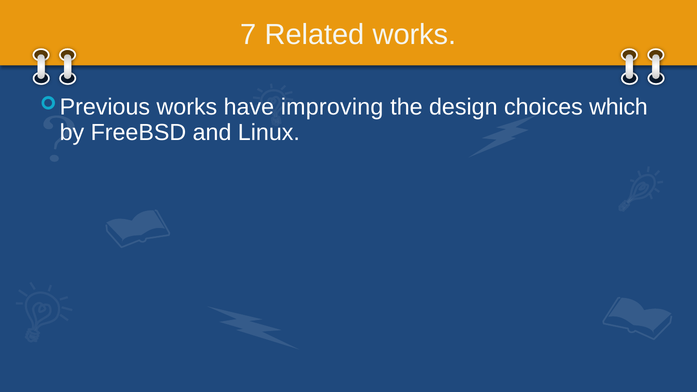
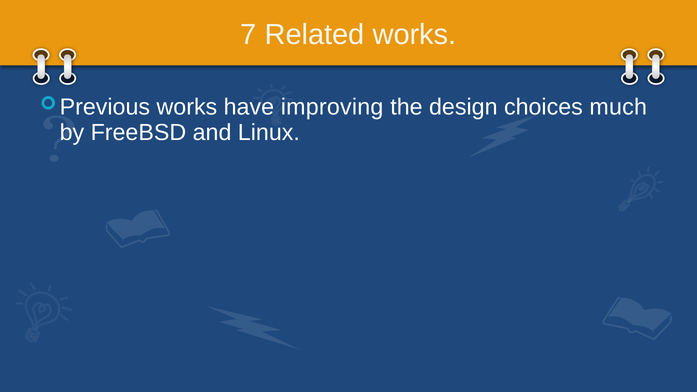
which: which -> much
